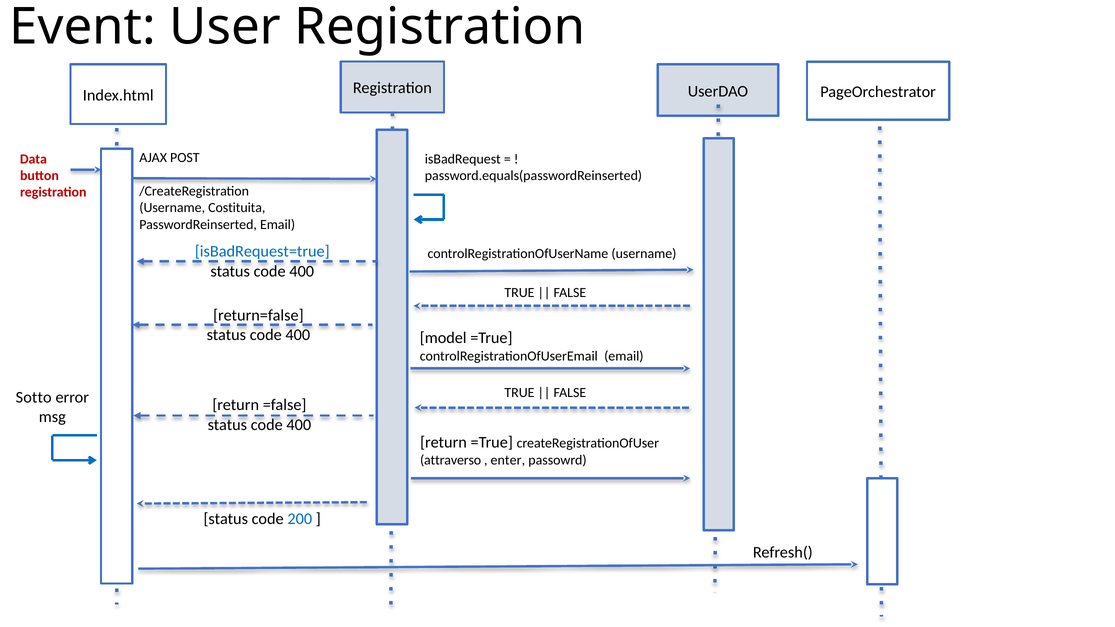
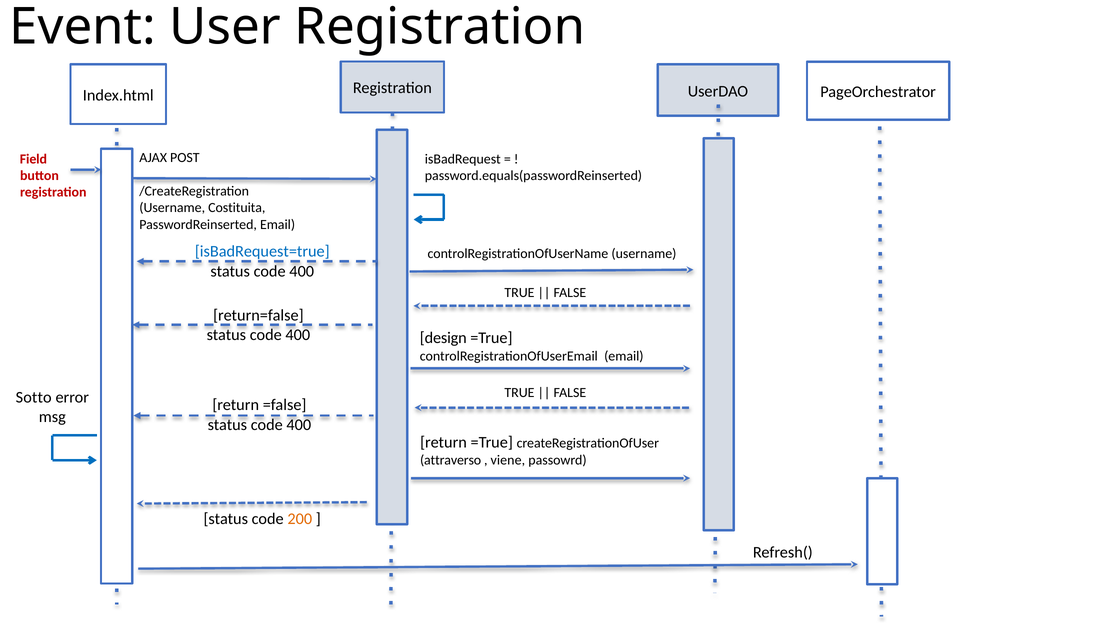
Data: Data -> Field
model: model -> design
enter: enter -> viene
200 colour: blue -> orange
